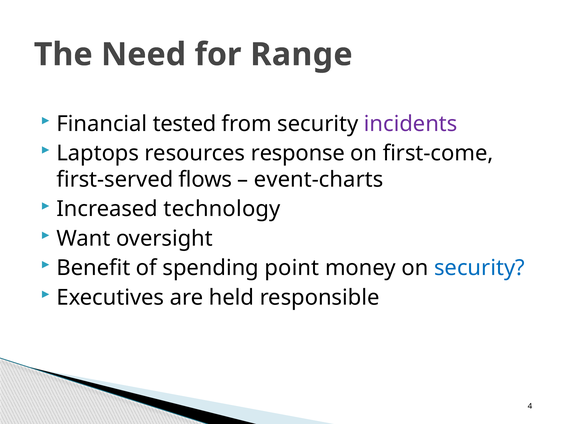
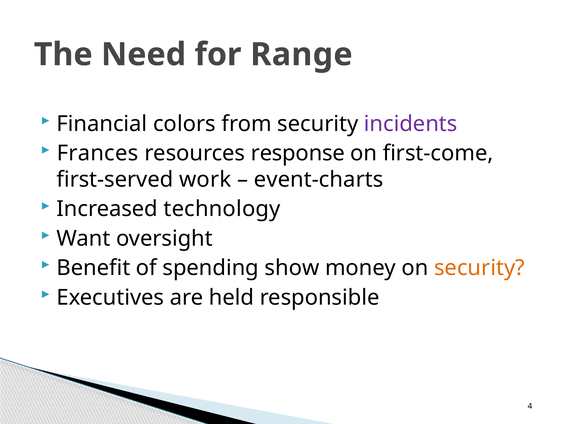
tested: tested -> colors
Laptops: Laptops -> Frances
flows: flows -> work
point: point -> show
security at (479, 268) colour: blue -> orange
